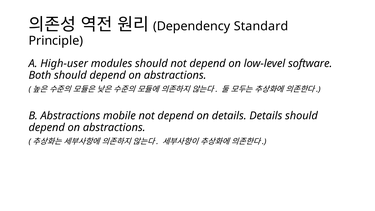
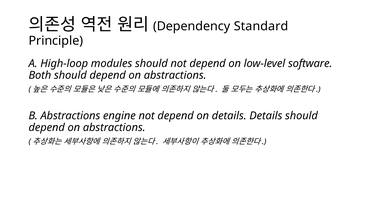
High-user: High-user -> High-loop
mobile: mobile -> engine
